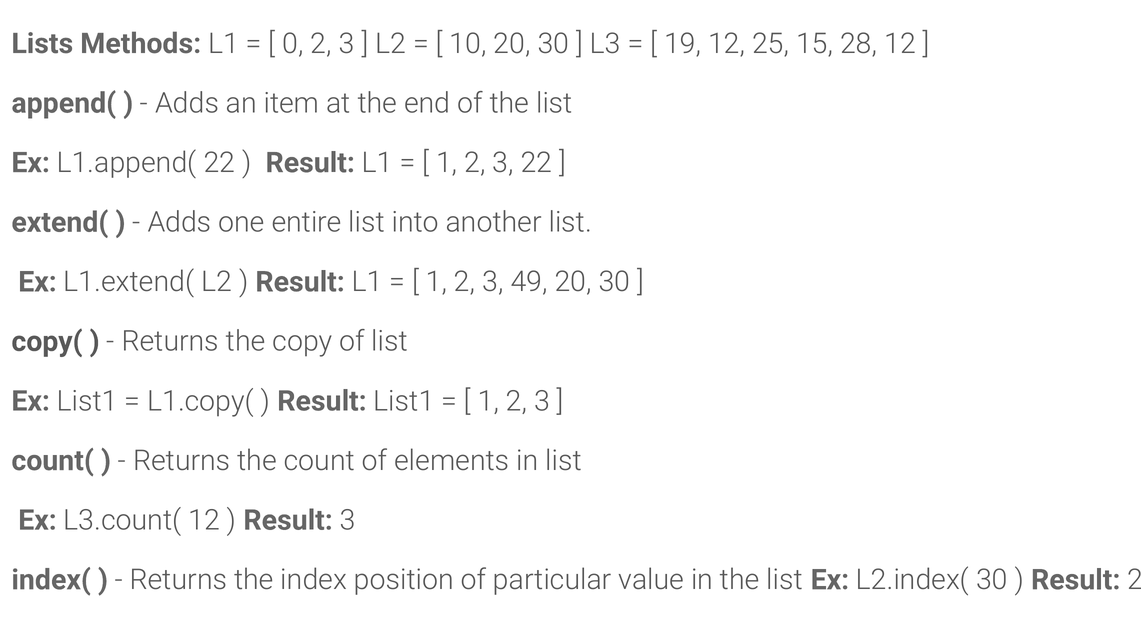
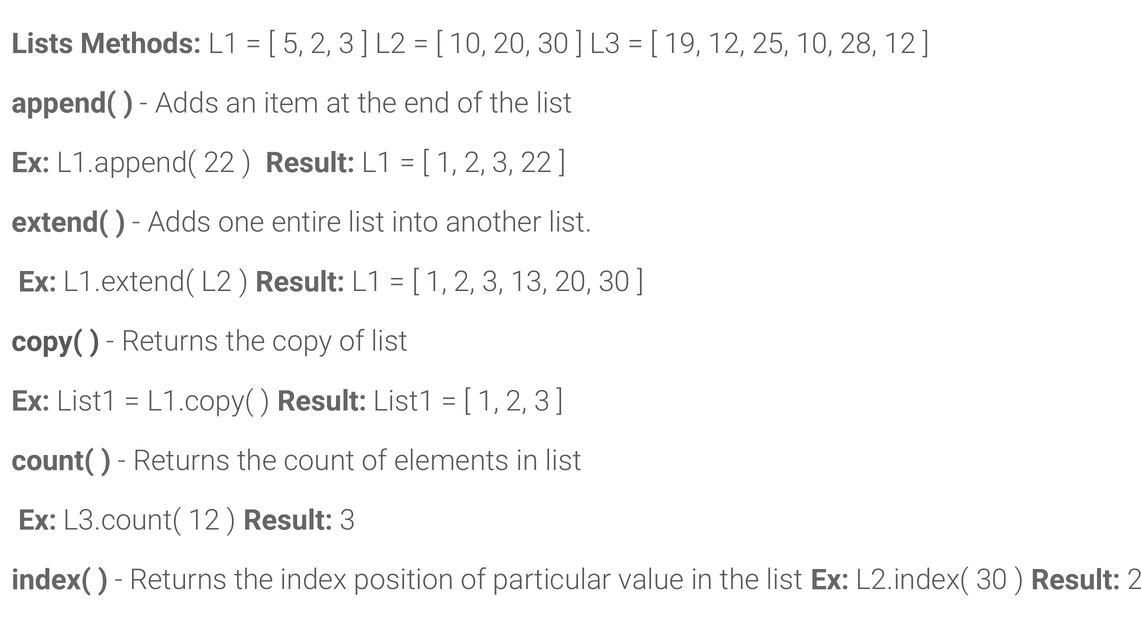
0: 0 -> 5
25 15: 15 -> 10
49: 49 -> 13
